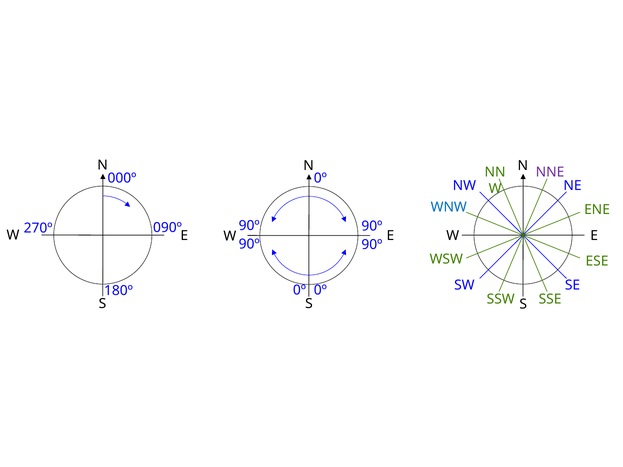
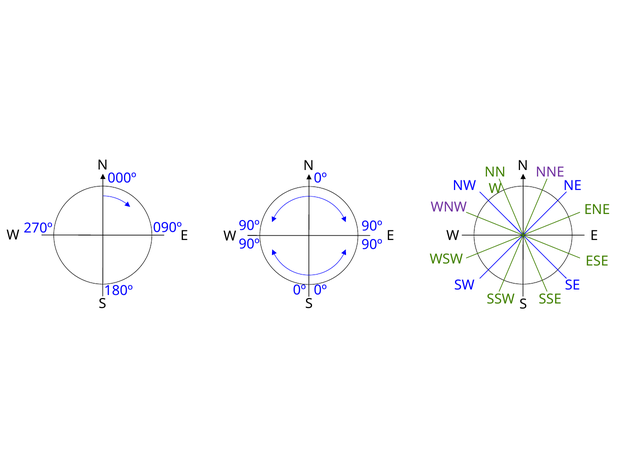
WNW colour: blue -> purple
